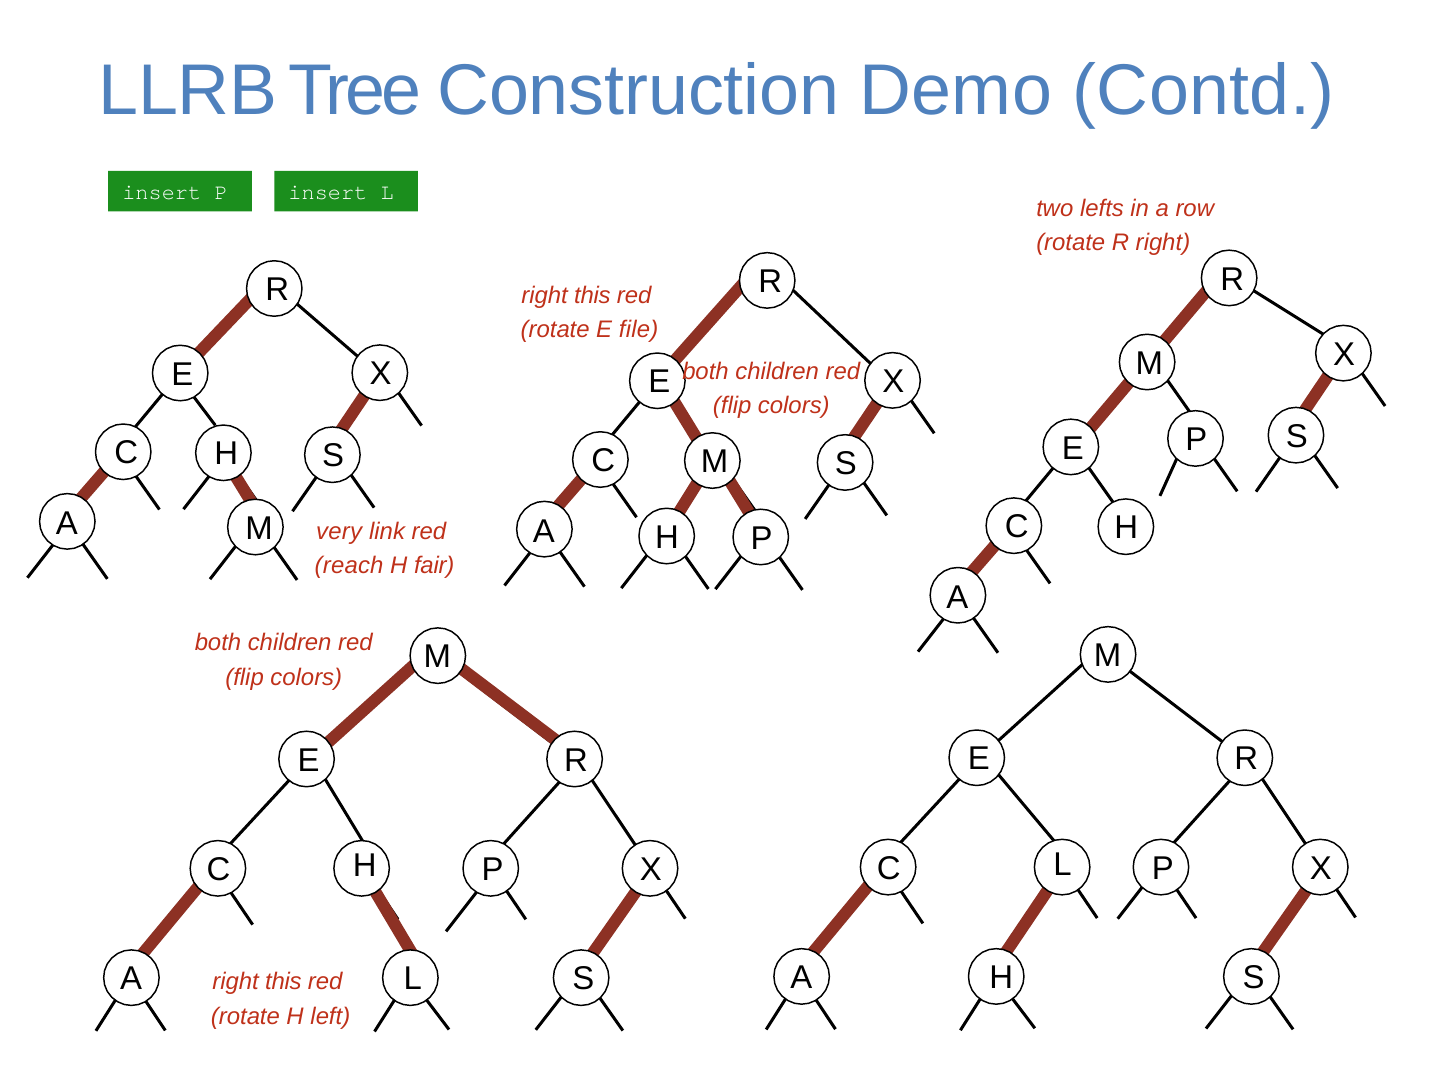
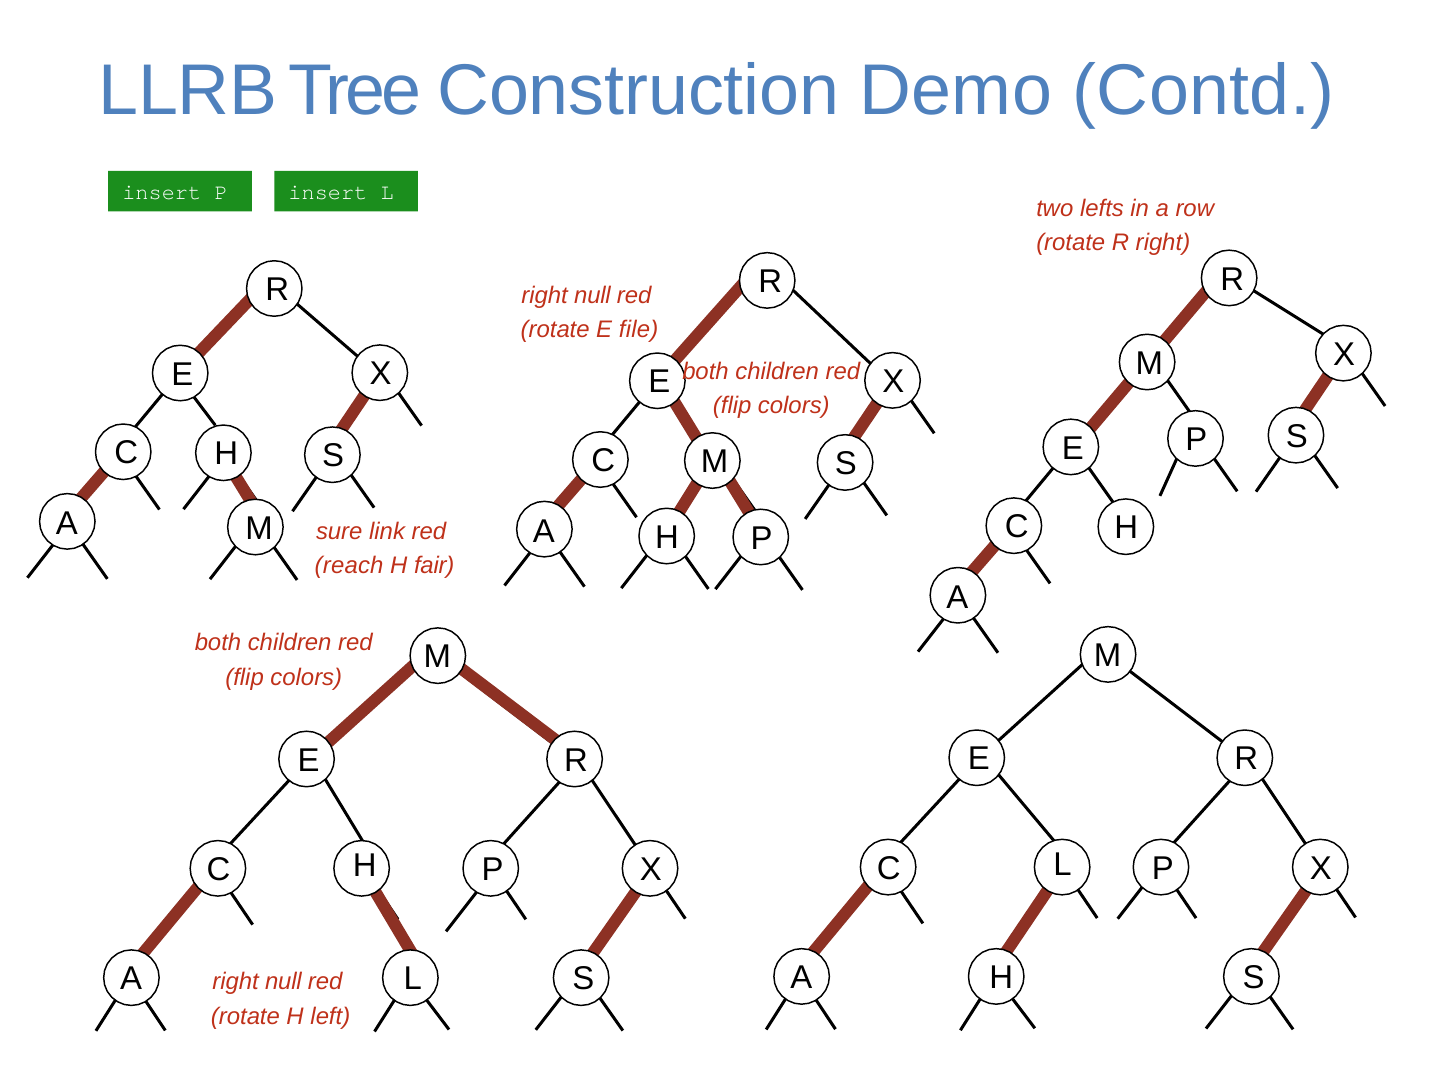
this at (592, 295): this -> null
very: very -> sure
this at (283, 982): this -> null
